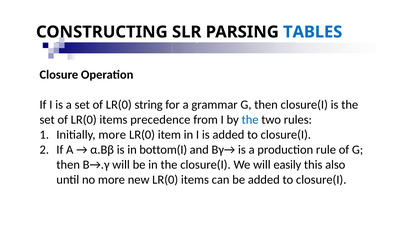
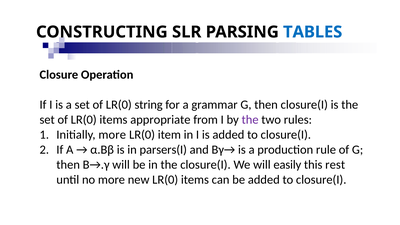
precedence: precedence -> appropriate
the at (250, 120) colour: blue -> purple
bottom(I: bottom(I -> parsers(I
also: also -> rest
